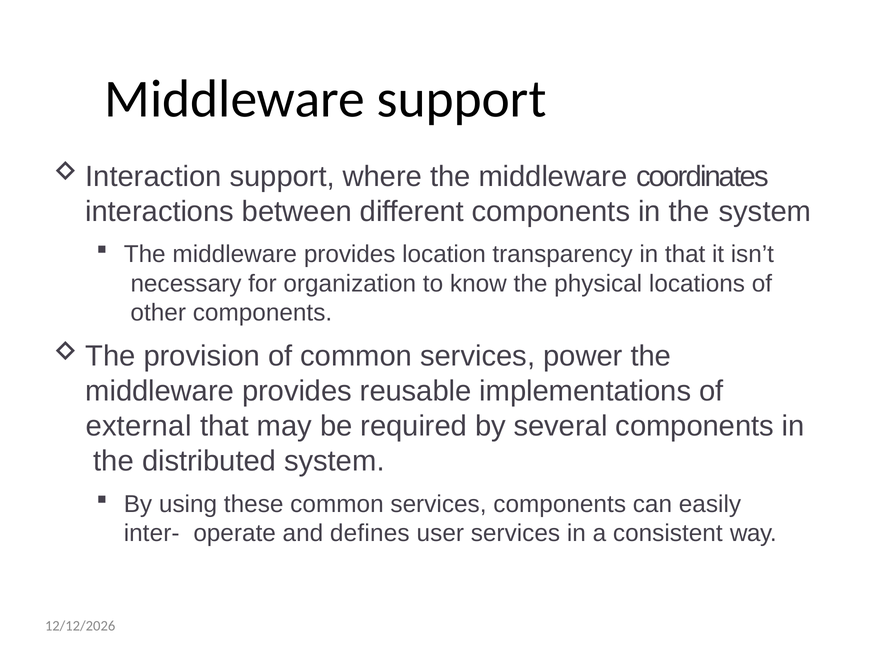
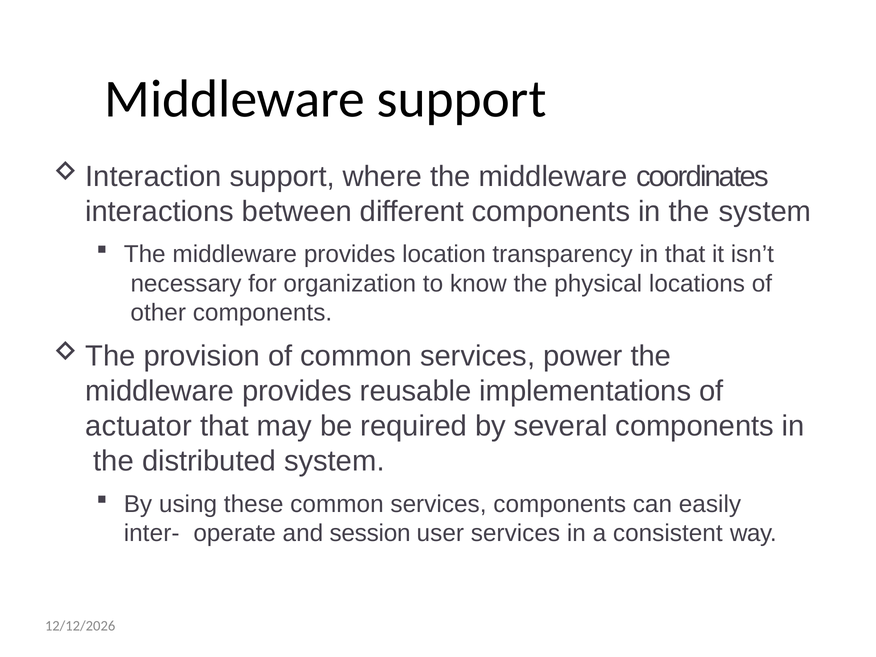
external: external -> actuator
defines: defines -> session
